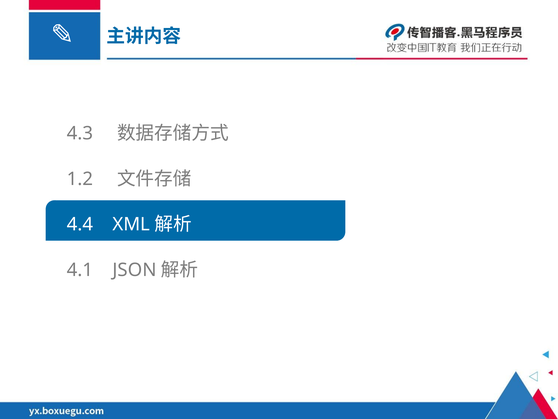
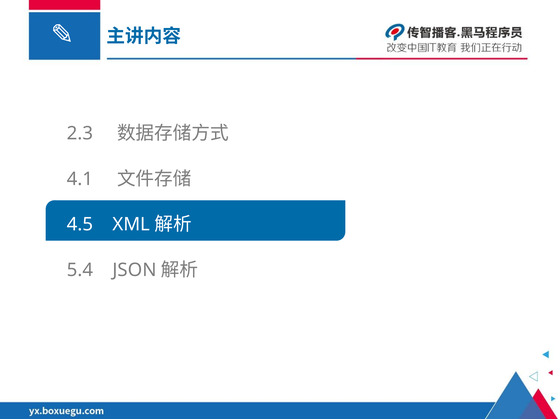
4.3: 4.3 -> 2.3
1.2: 1.2 -> 4.1
4.4: 4.4 -> 4.5
4.1: 4.1 -> 5.4
